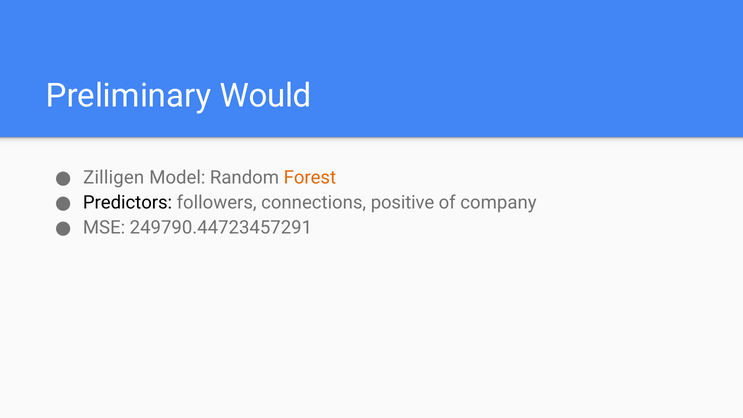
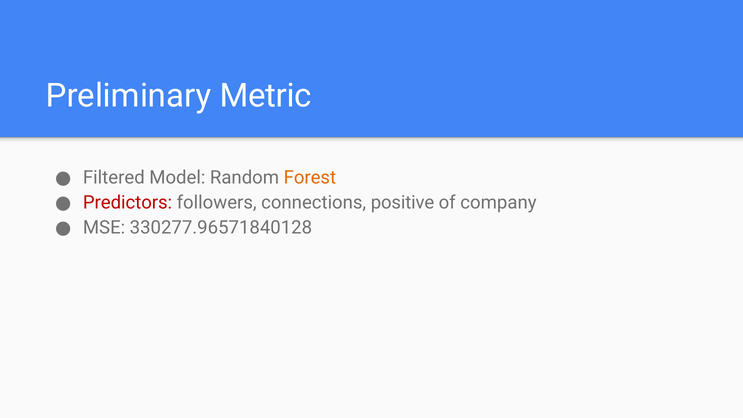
Would: Would -> Metric
Zilligen: Zilligen -> Filtered
Predictors colour: black -> red
249790.44723457291: 249790.44723457291 -> 330277.96571840128
